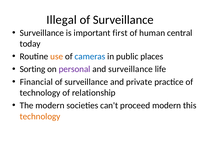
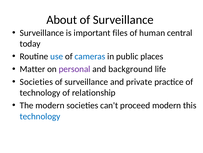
Illegal: Illegal -> About
first: first -> files
use colour: orange -> blue
Sorting: Sorting -> Matter
and surveillance: surveillance -> background
Financial at (36, 81): Financial -> Societies
technology at (40, 116) colour: orange -> blue
